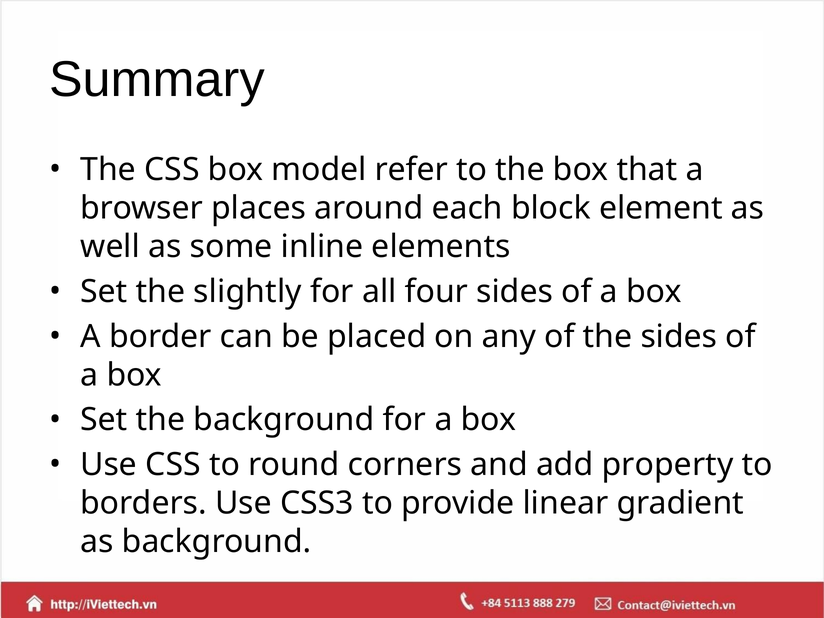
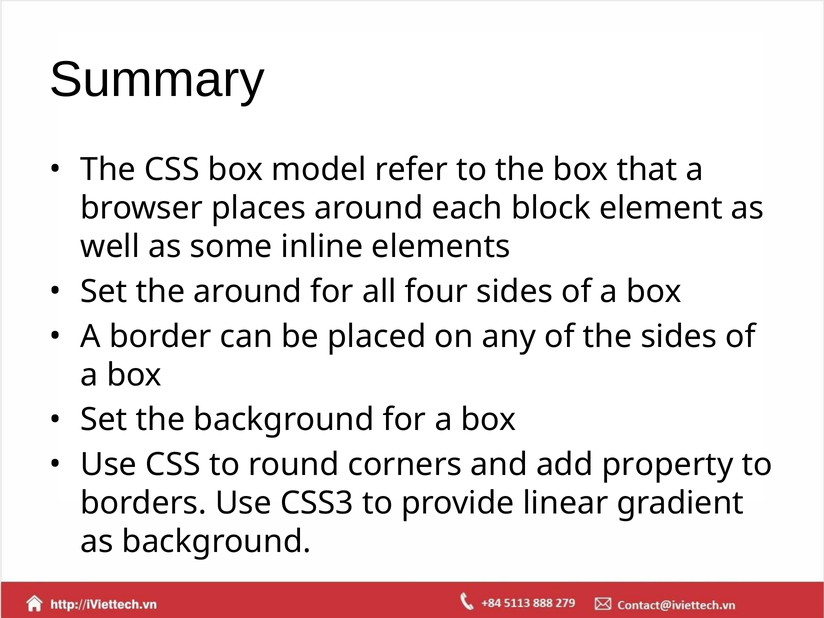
the slightly: slightly -> around
